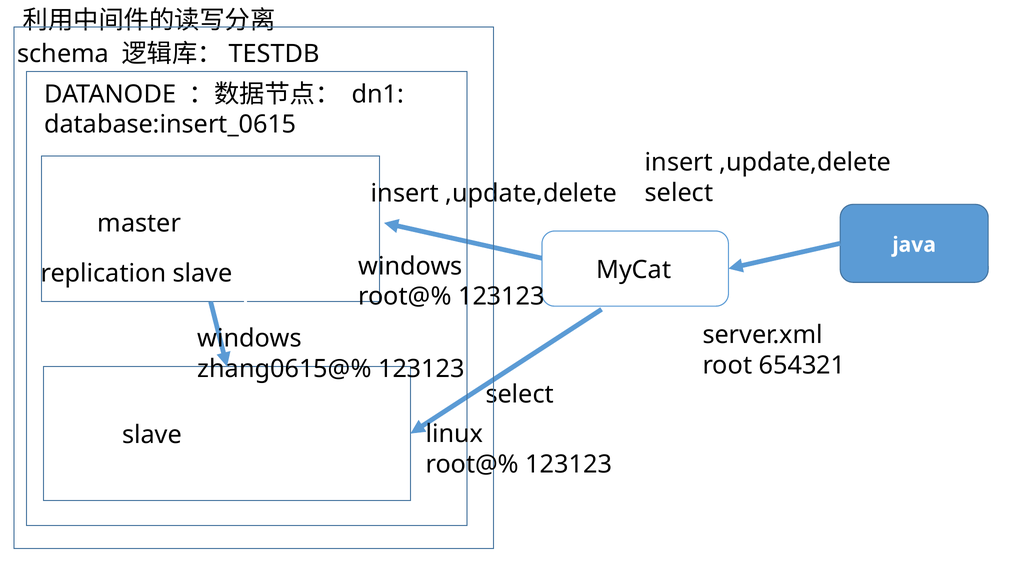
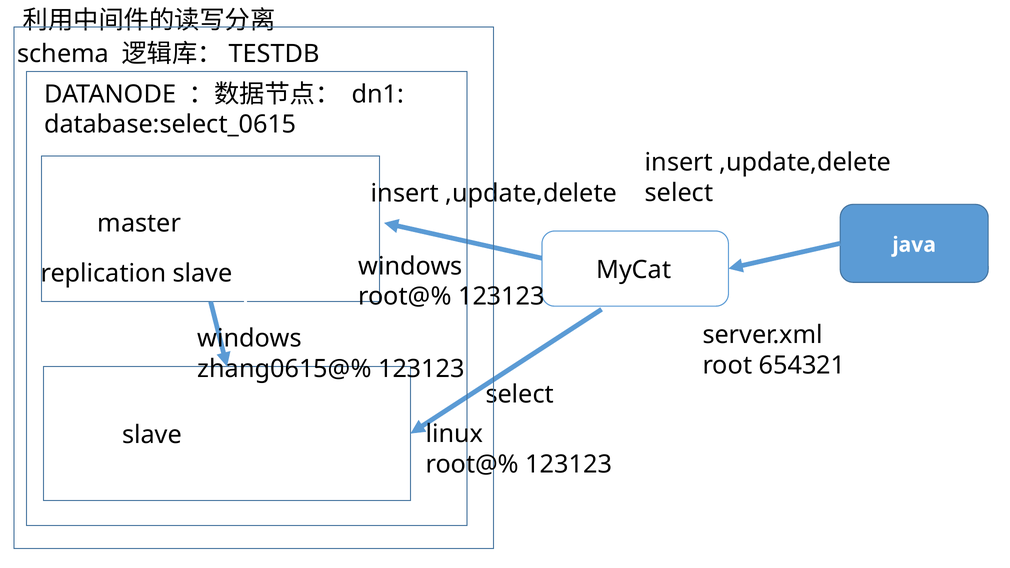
database:insert_0615: database:insert_0615 -> database:select_0615
